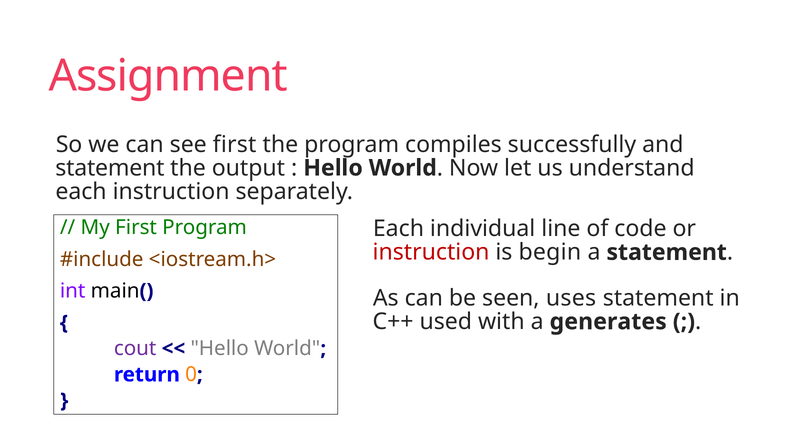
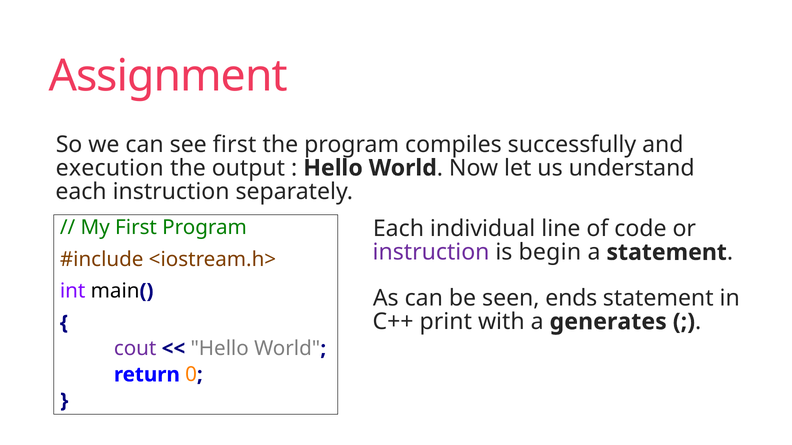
statement at (110, 168): statement -> execution
instruction at (431, 253) colour: red -> purple
uses: uses -> ends
used: used -> print
